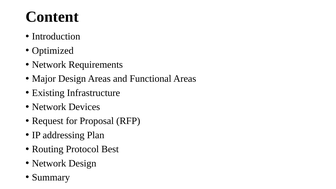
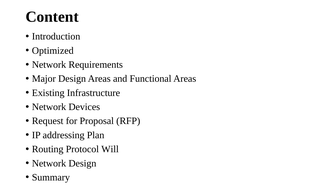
Best: Best -> Will
